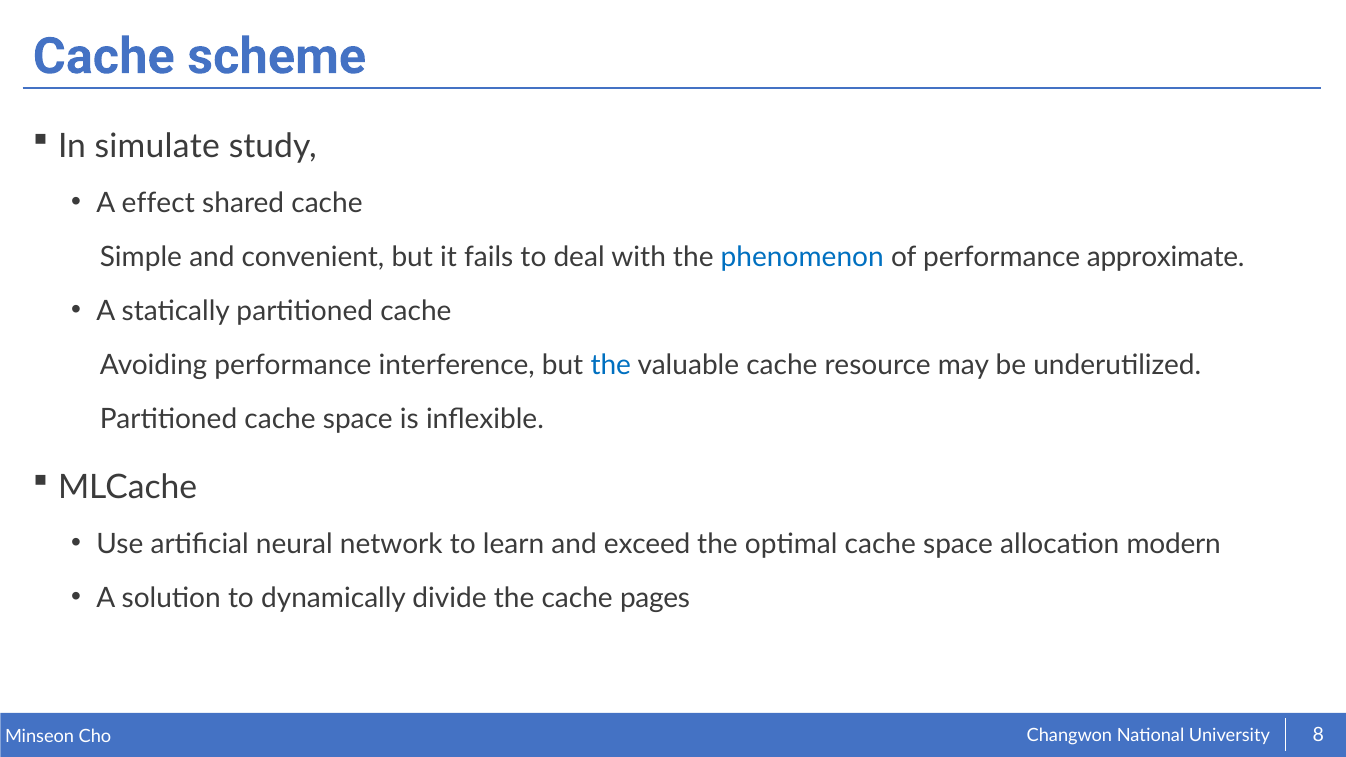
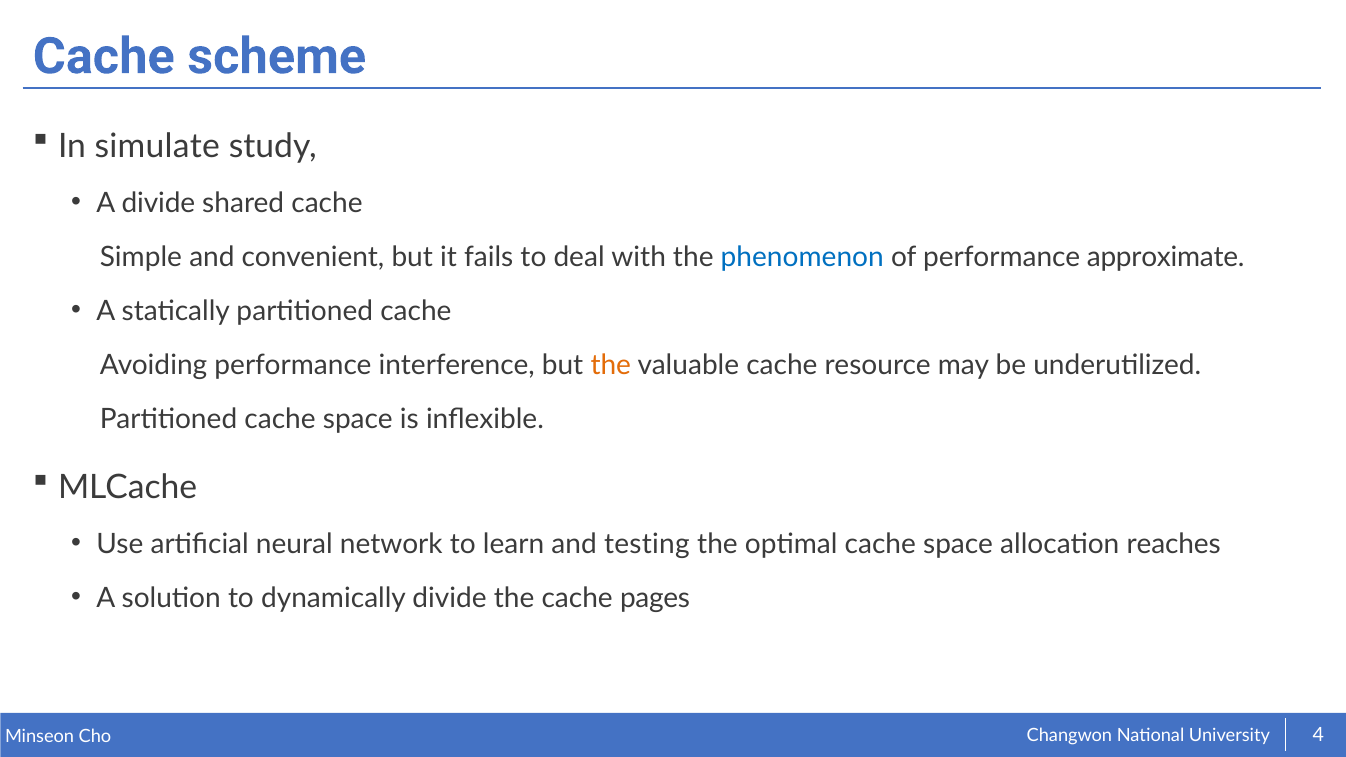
A effect: effect -> divide
the at (611, 365) colour: blue -> orange
exceed: exceed -> testing
modern: modern -> reaches
8: 8 -> 4
